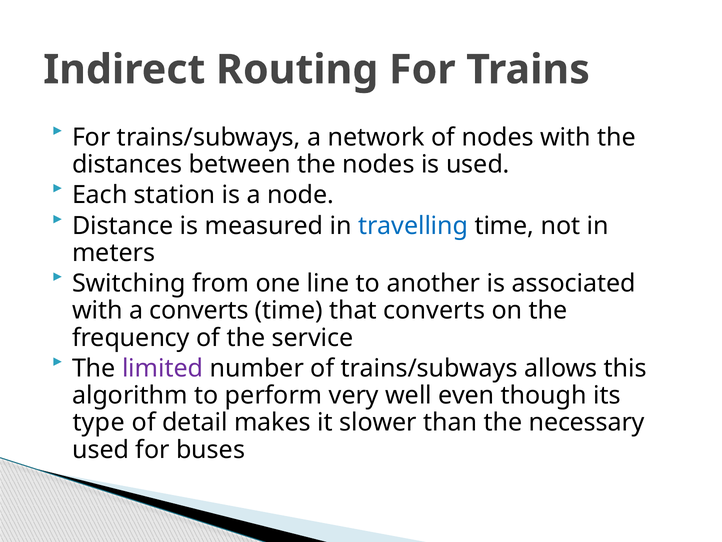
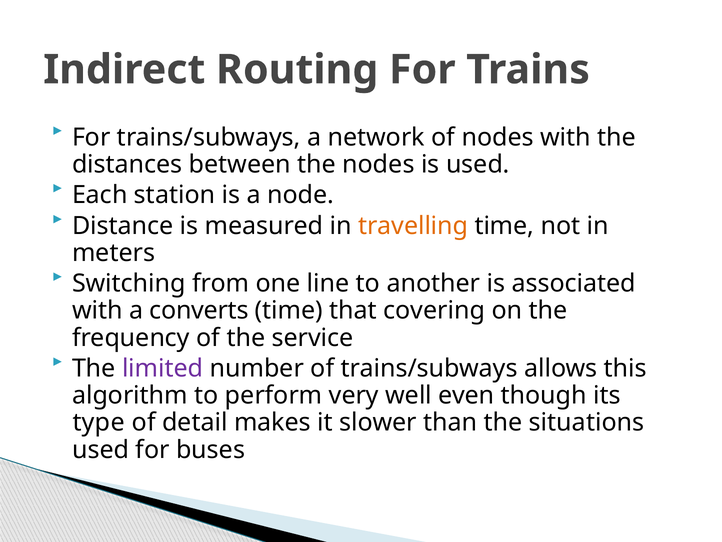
travelling colour: blue -> orange
that converts: converts -> covering
necessary: necessary -> situations
